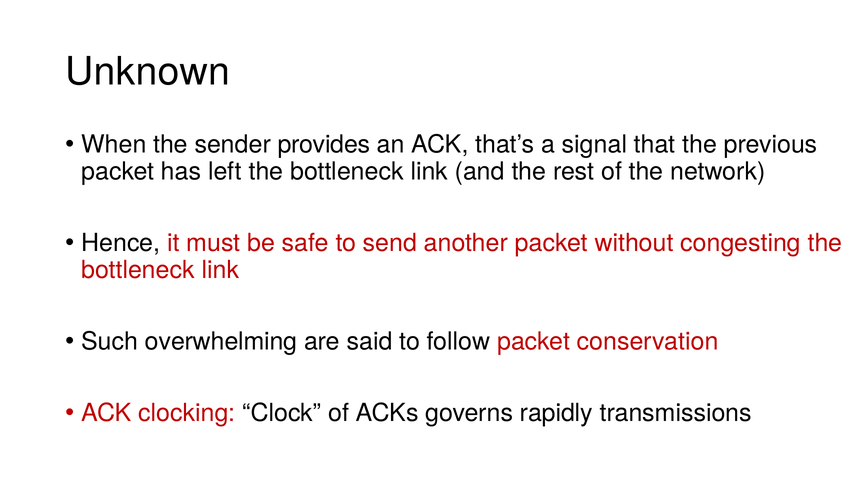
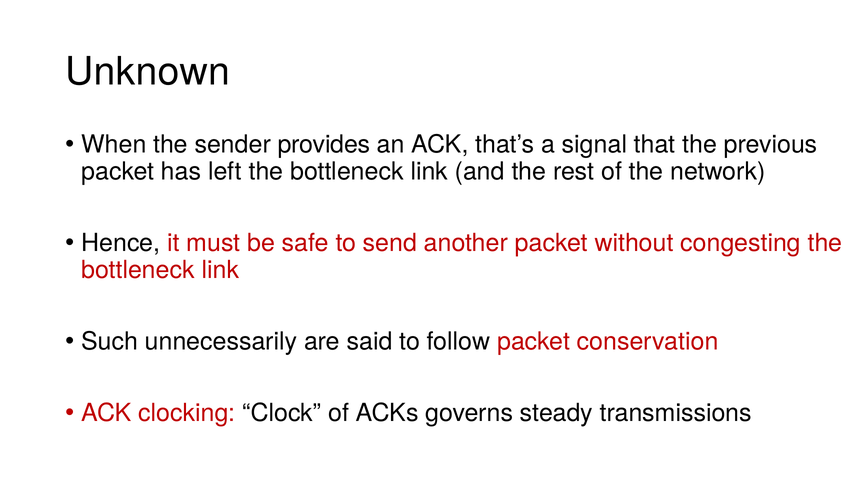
overwhelming: overwhelming -> unnecessarily
rapidly: rapidly -> steady
